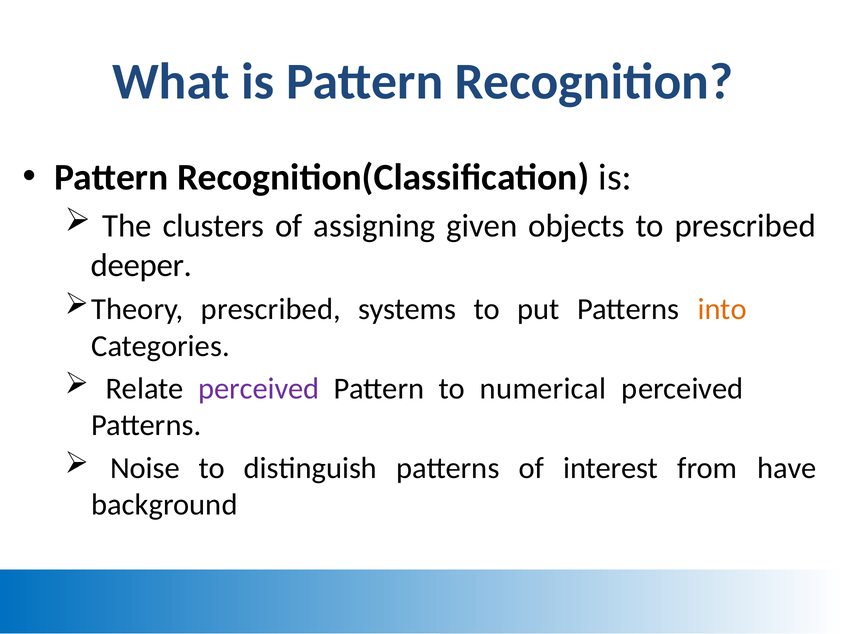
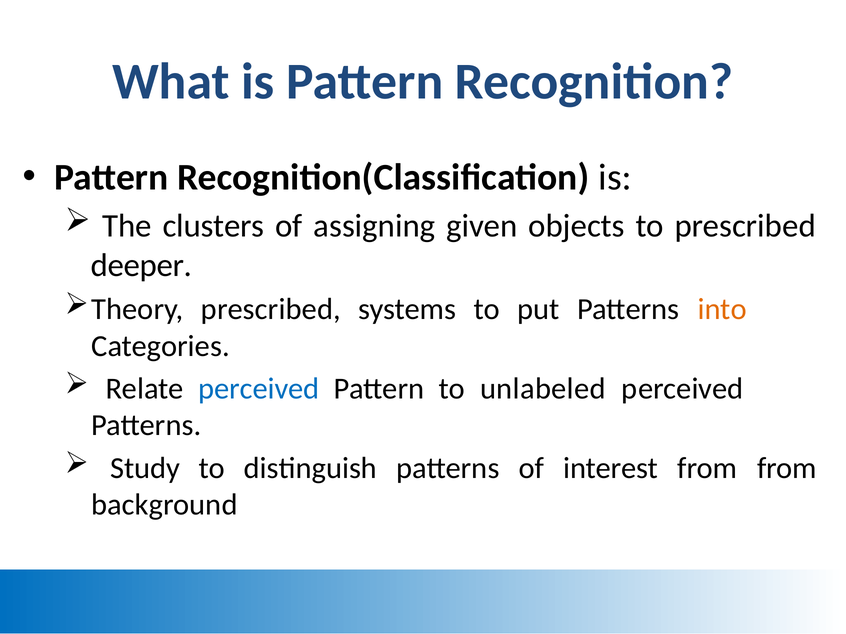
perceived at (259, 389) colour: purple -> blue
numerical: numerical -> unlabeled
Noise: Noise -> Study
from have: have -> from
